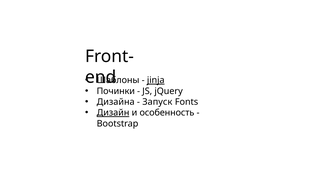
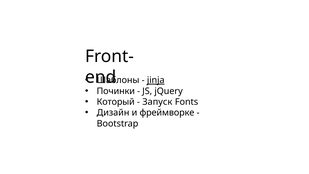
Дизайна: Дизайна -> Который
Дизайн underline: present -> none
особенность: особенность -> фреймворке
